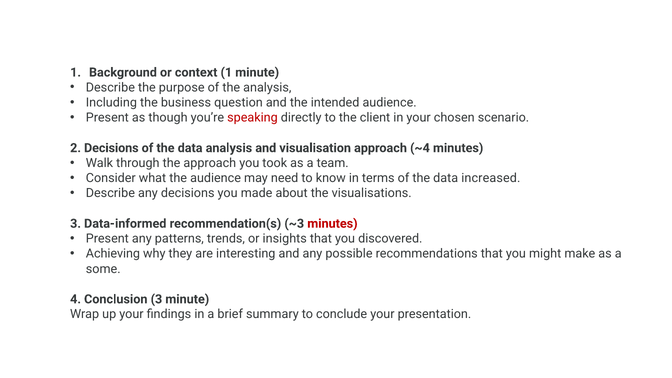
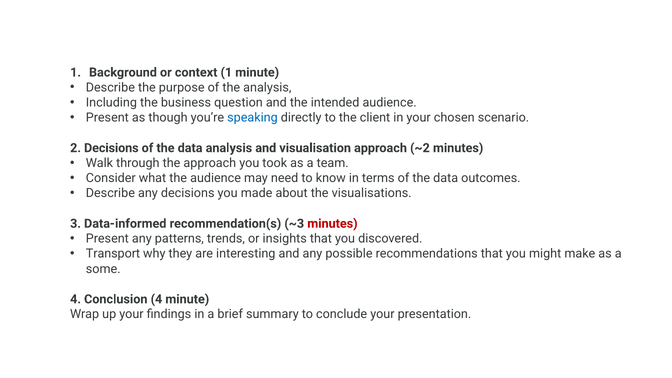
speaking colour: red -> blue
~4: ~4 -> ~2
increased: increased -> outcomes
Achieving: Achieving -> Transport
Conclusion 3: 3 -> 4
